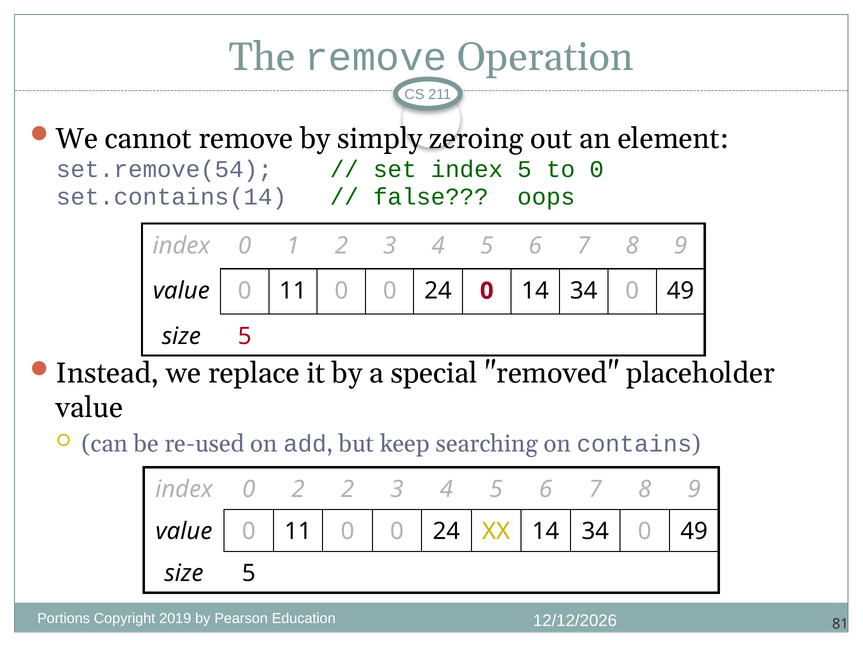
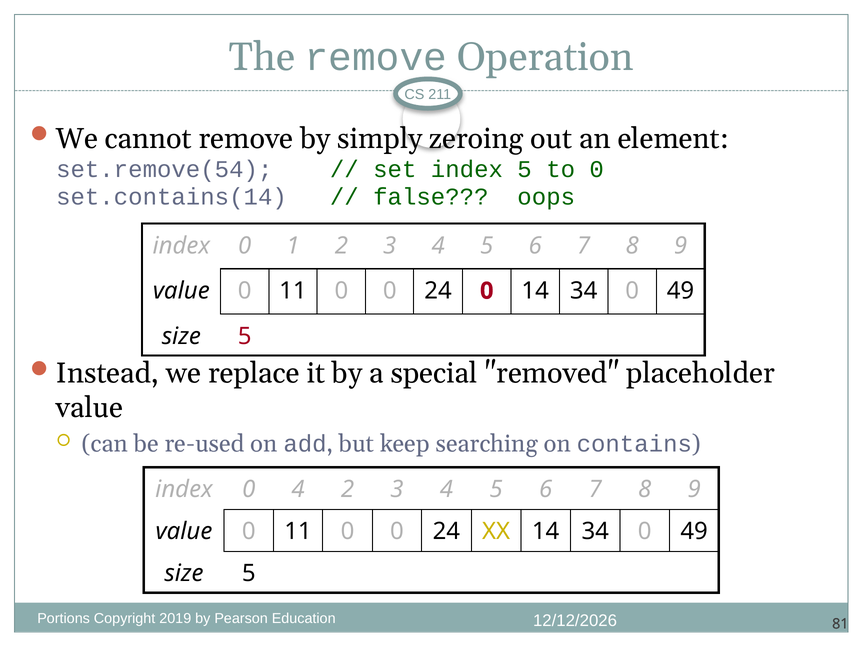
0 2: 2 -> 4
